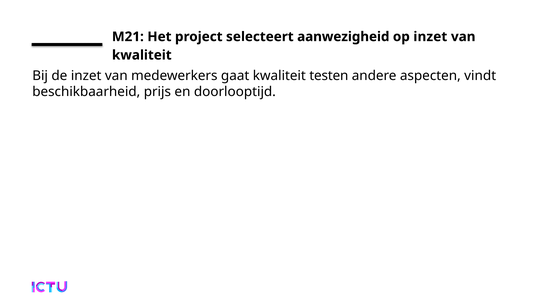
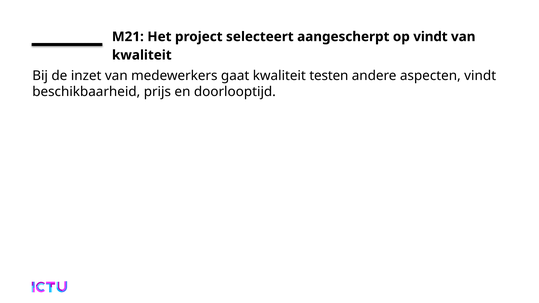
aanwezigheid: aanwezigheid -> aangescherpt
op inzet: inzet -> vindt
